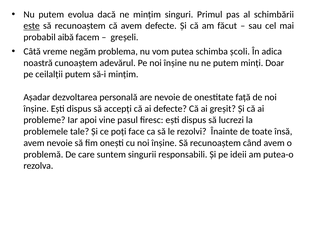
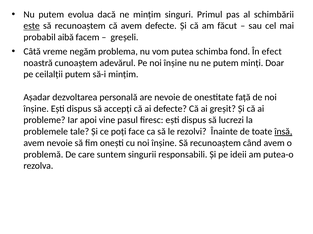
şcoli: şcoli -> fond
adica: adica -> efect
însă underline: none -> present
